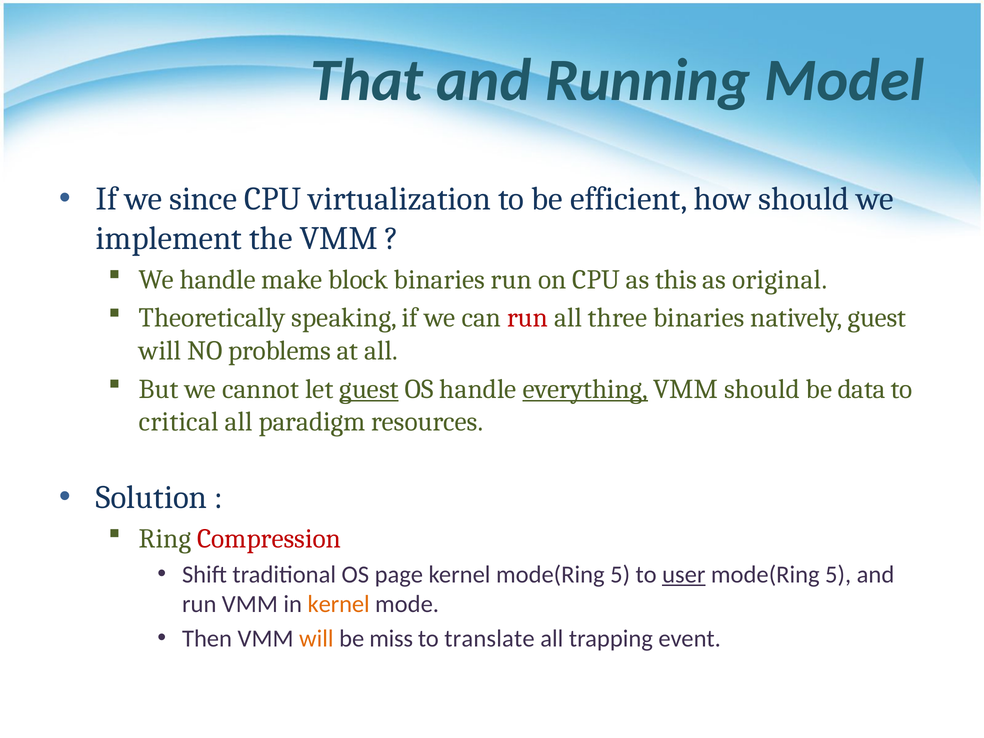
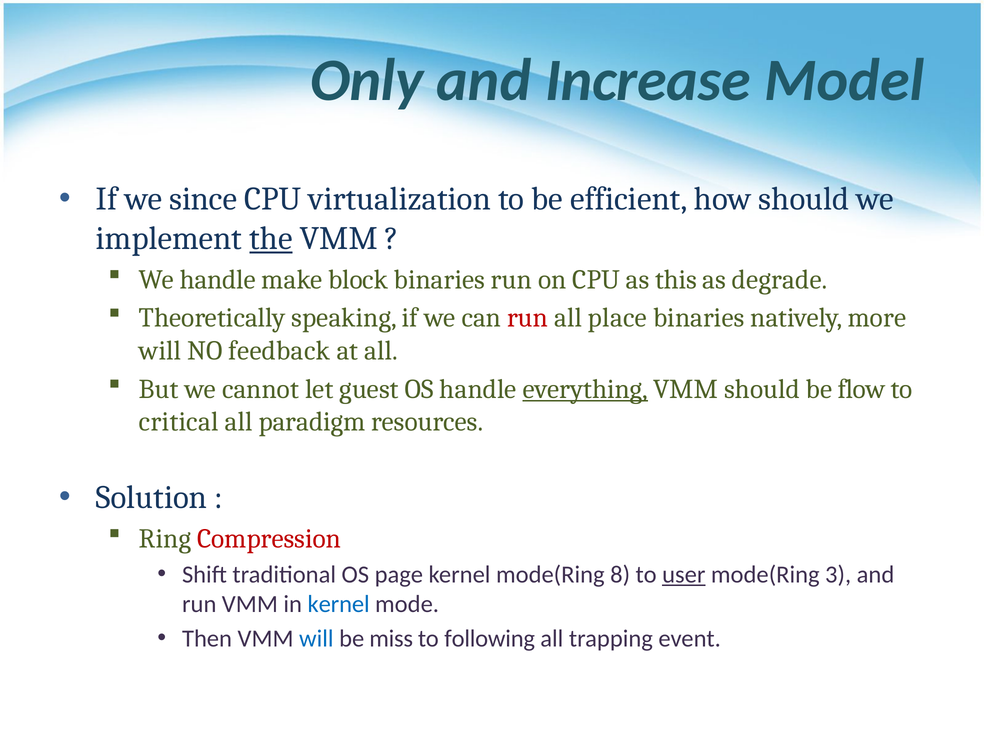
That: That -> Only
Running: Running -> Increase
the underline: none -> present
original: original -> degrade
three: three -> place
natively guest: guest -> more
problems: problems -> feedback
guest at (369, 389) underline: present -> none
data: data -> flow
kernel mode(Ring 5: 5 -> 8
5 at (838, 575): 5 -> 3
kernel at (339, 604) colour: orange -> blue
will at (316, 639) colour: orange -> blue
translate: translate -> following
